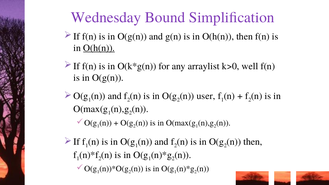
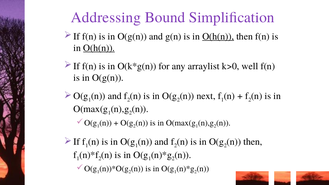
Wednesday: Wednesday -> Addressing
O(h(n underline: none -> present
user: user -> next
